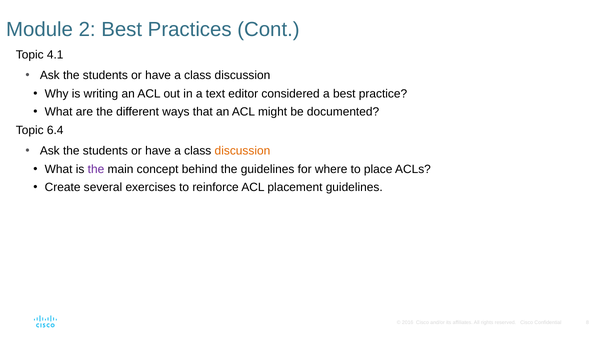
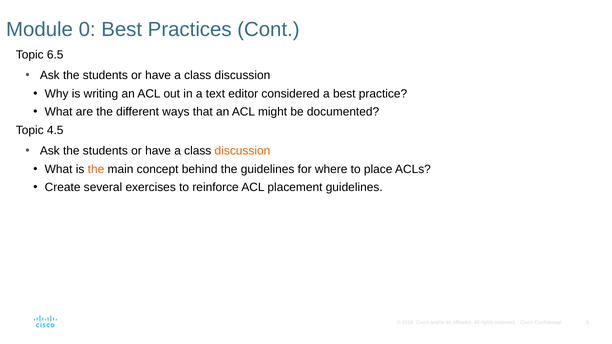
2: 2 -> 0
4.1: 4.1 -> 6.5
6.4: 6.4 -> 4.5
the at (96, 169) colour: purple -> orange
